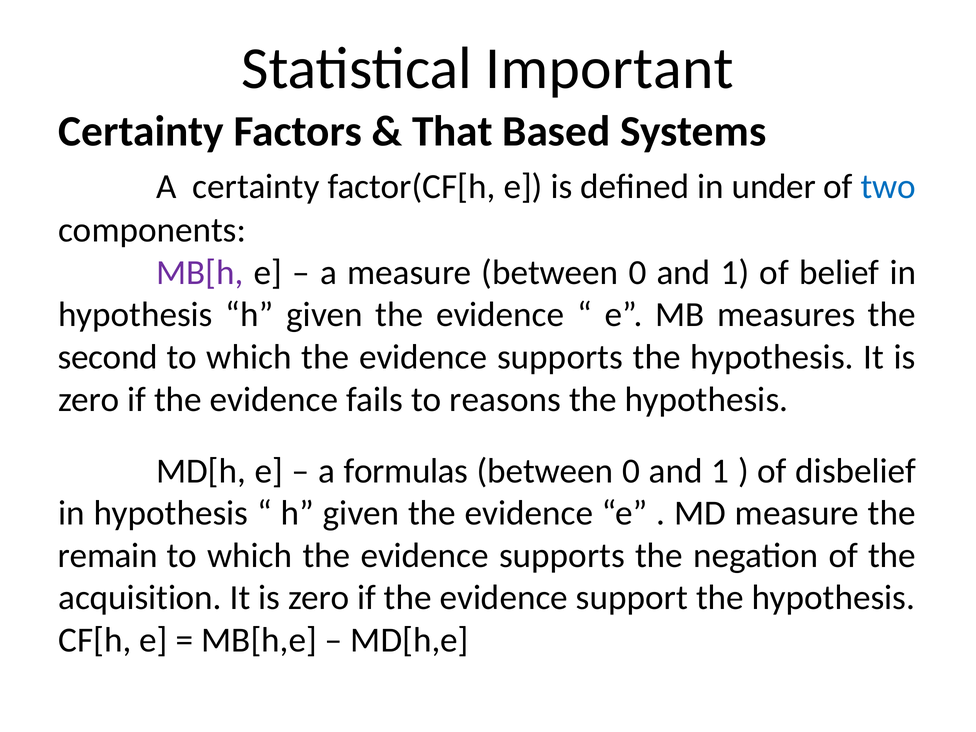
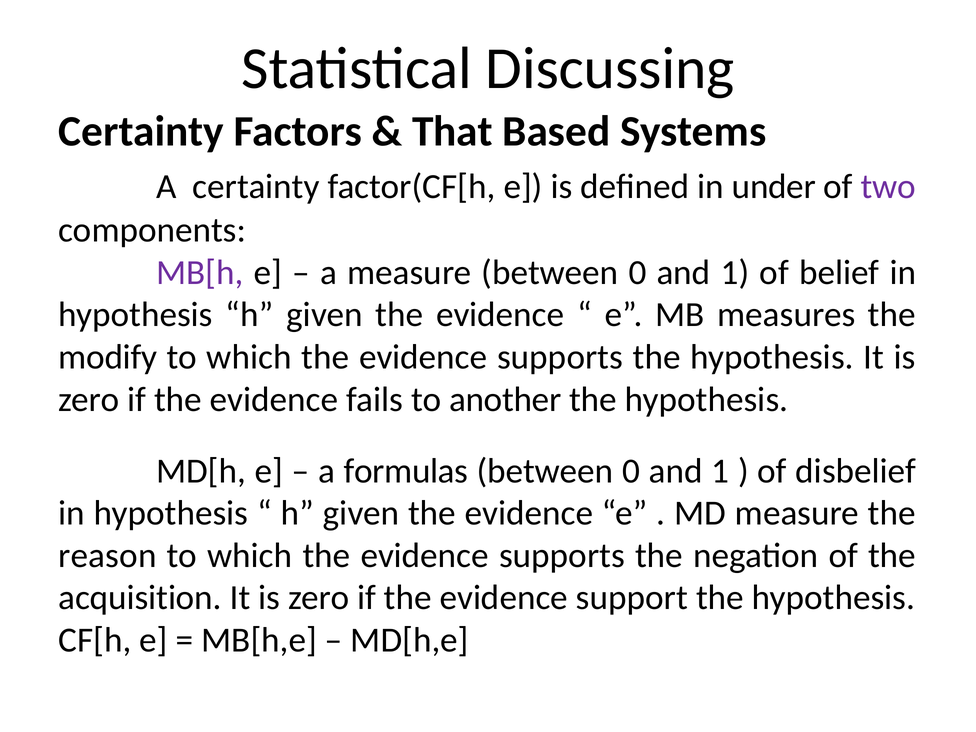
Important: Important -> Discussing
two colour: blue -> purple
second: second -> modify
reasons: reasons -> another
remain: remain -> reason
